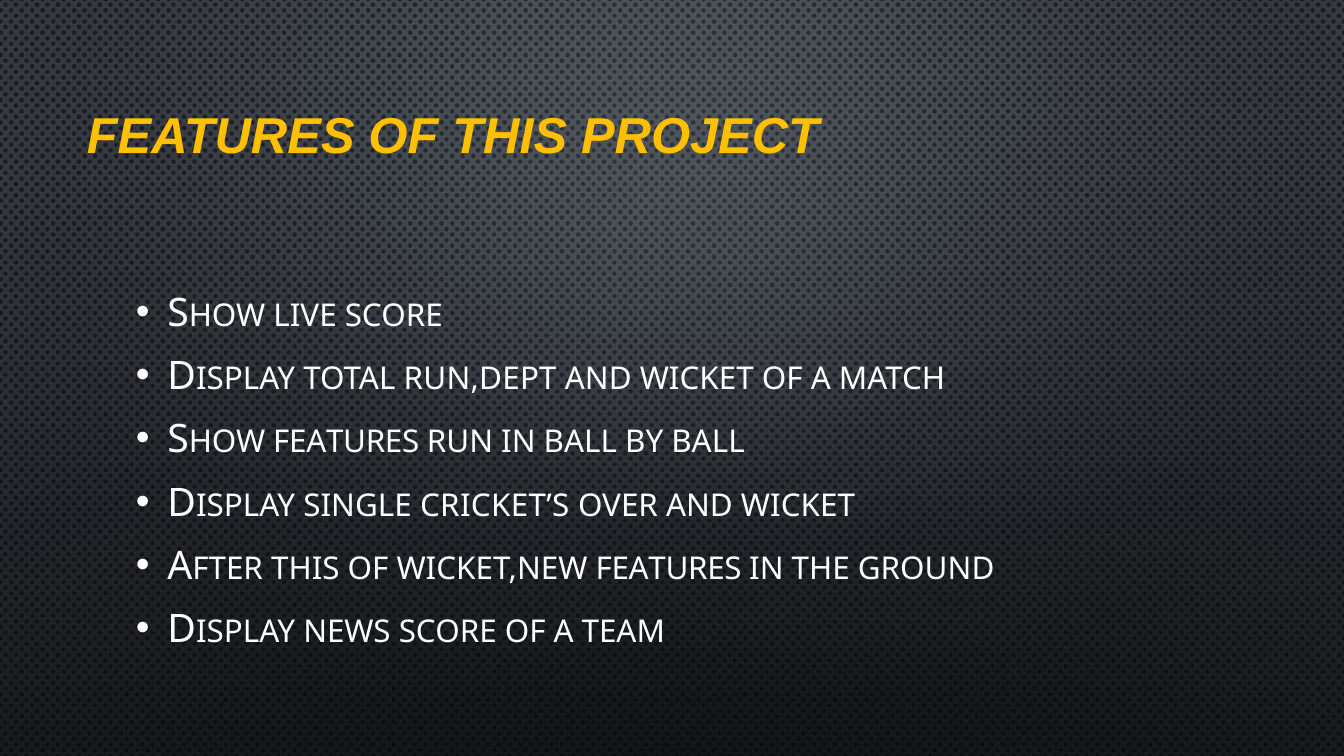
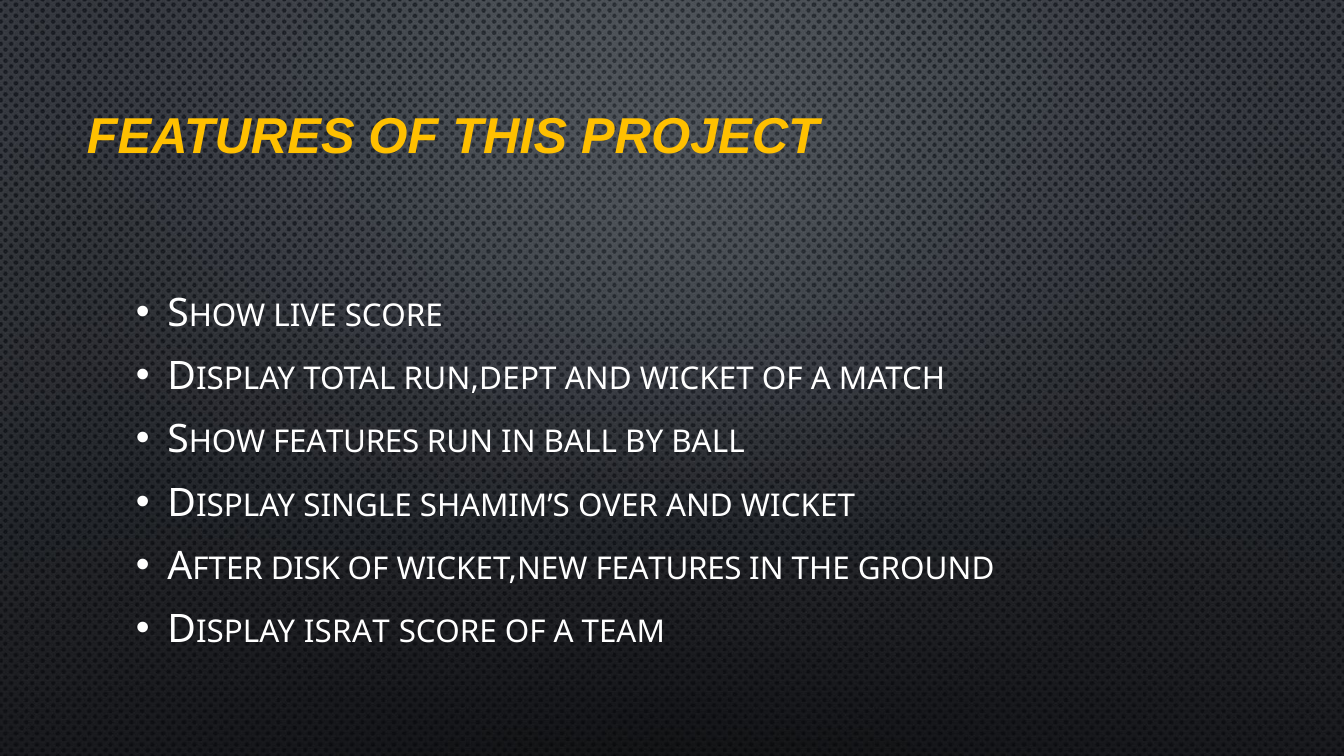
CRICKET’S: CRICKET’S -> SHAMIM’S
THIS at (305, 569): THIS -> DISK
NEWS: NEWS -> ISRAT
